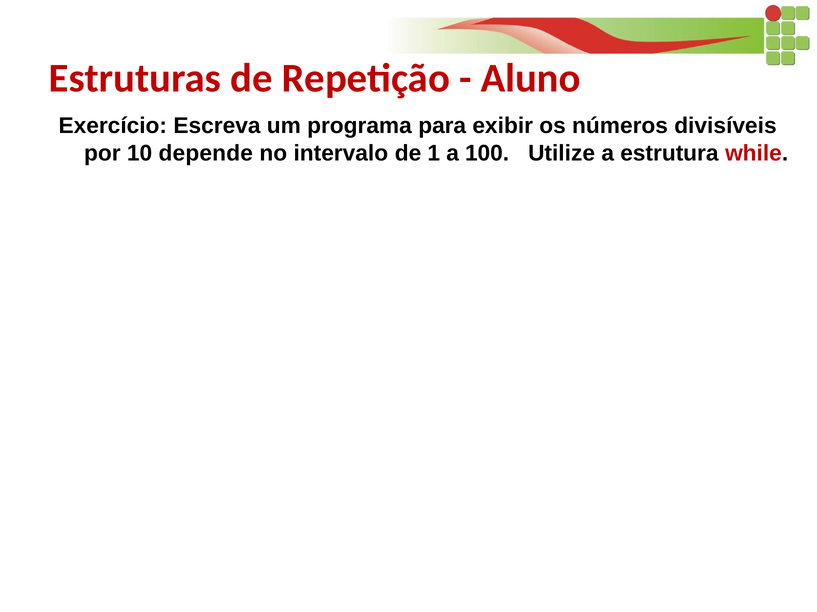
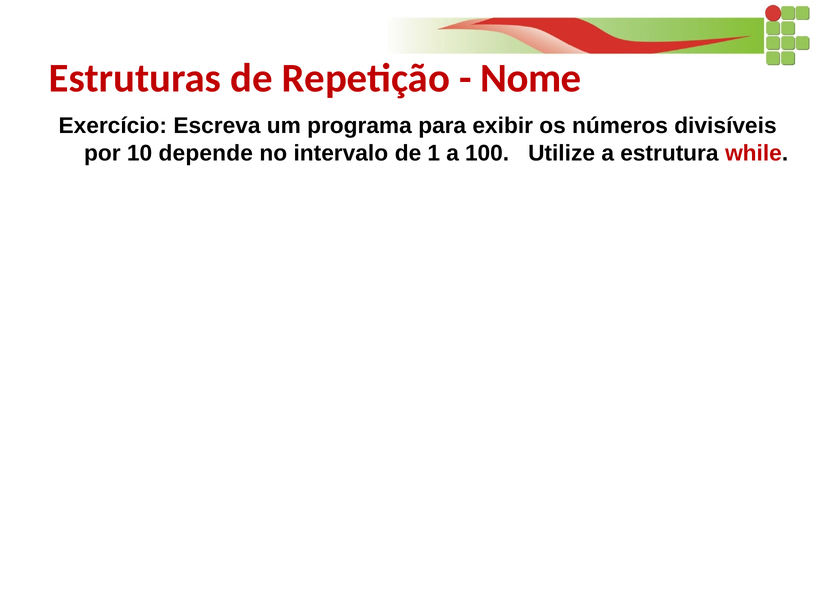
Aluno: Aluno -> Nome
